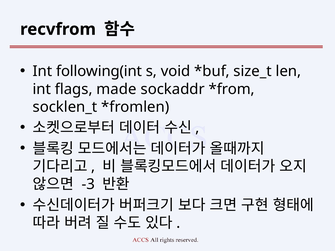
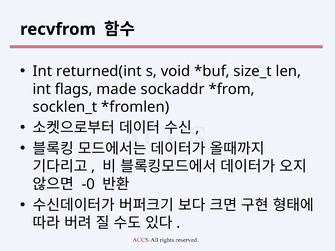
following(int: following(int -> returned(int
-3: -3 -> -0
